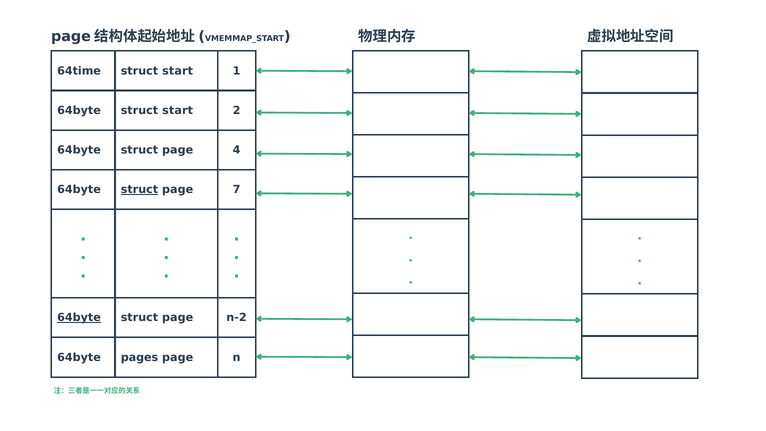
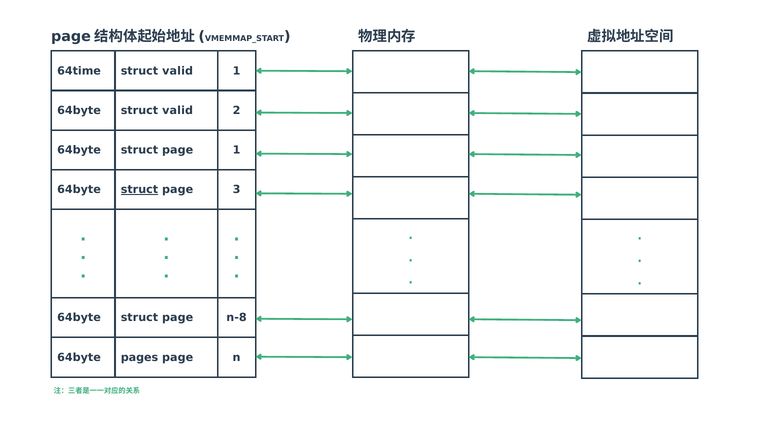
start at (178, 71): start -> valid
64byte struct start: start -> valid
page 4: 4 -> 1
7: 7 -> 3
64byte at (79, 318) underline: present -> none
n-2: n-2 -> n-8
